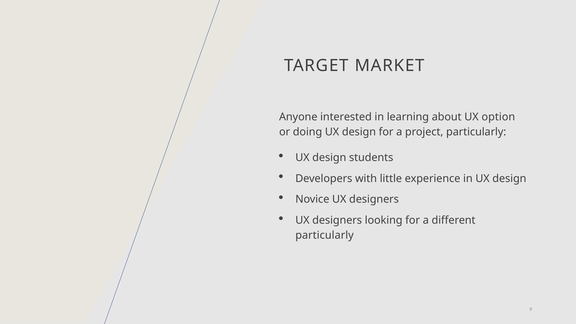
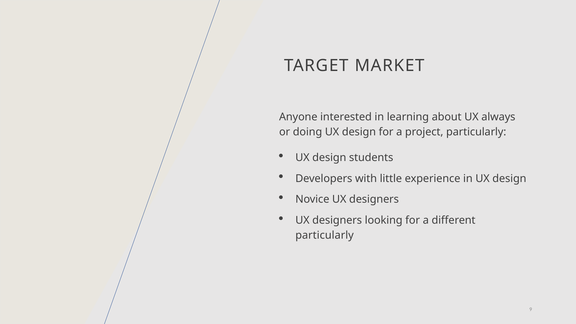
option: option -> always
